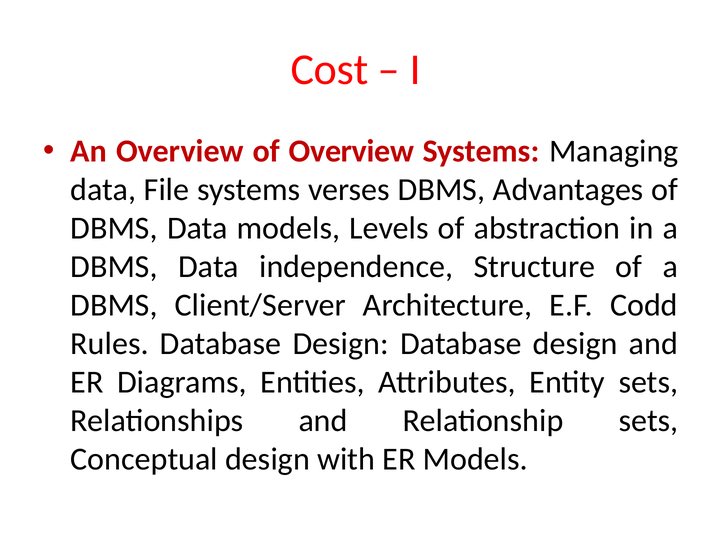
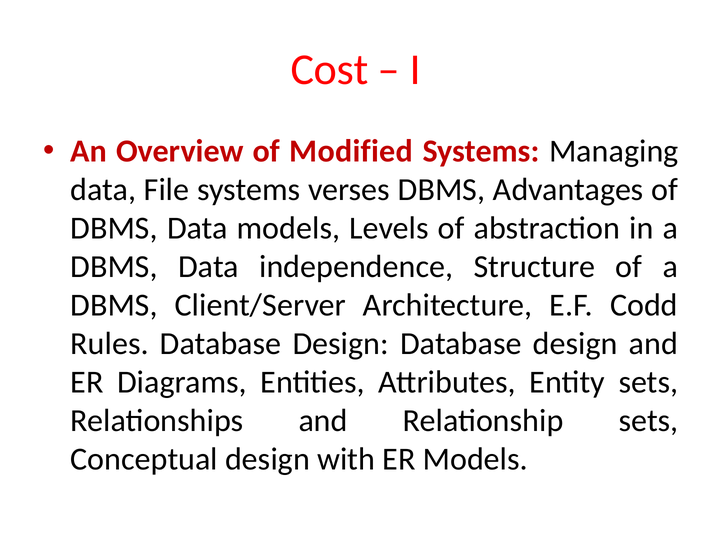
of Overview: Overview -> Modified
